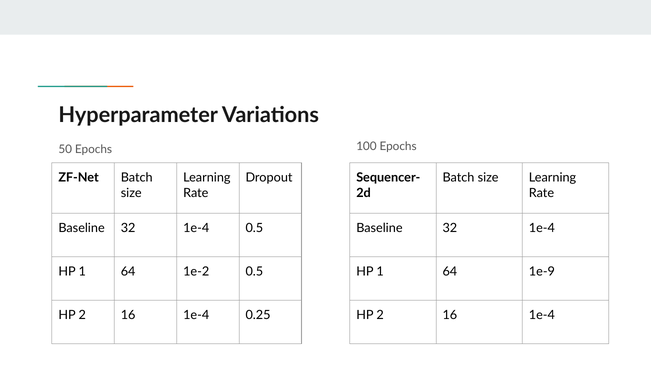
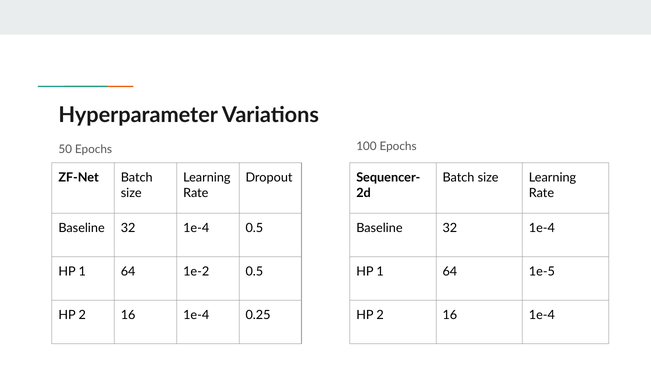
1e-9: 1e-9 -> 1e-5
